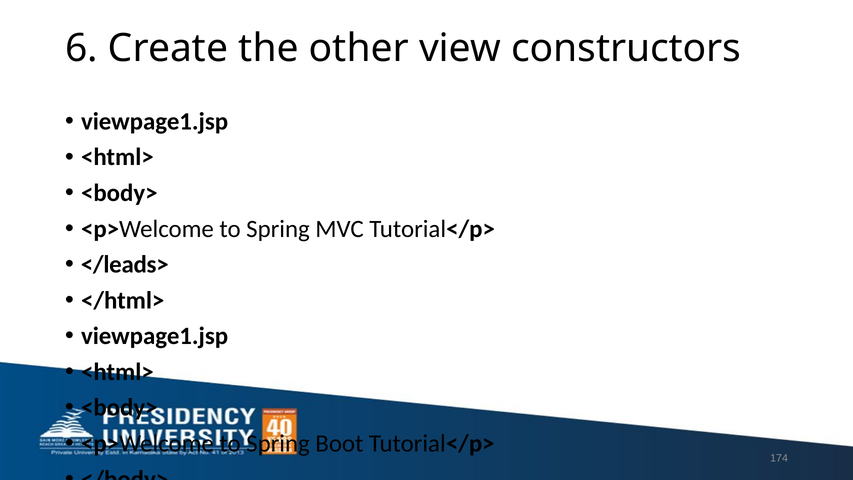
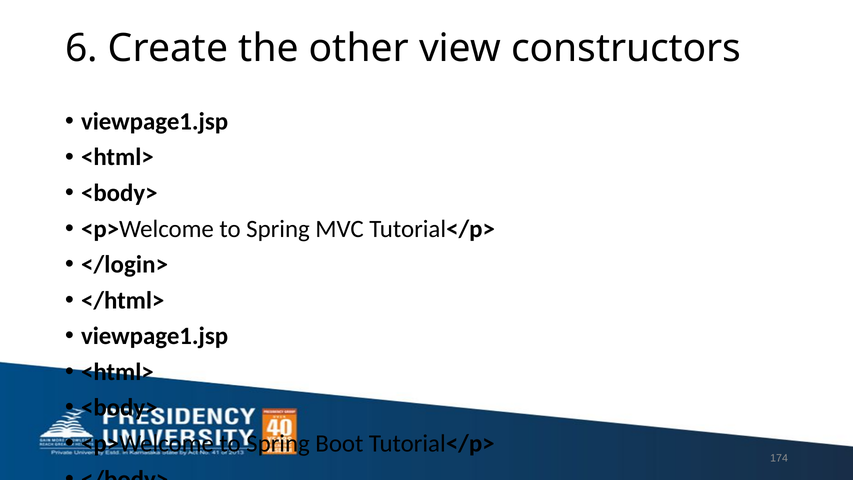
</leads>: </leads> -> </login>
